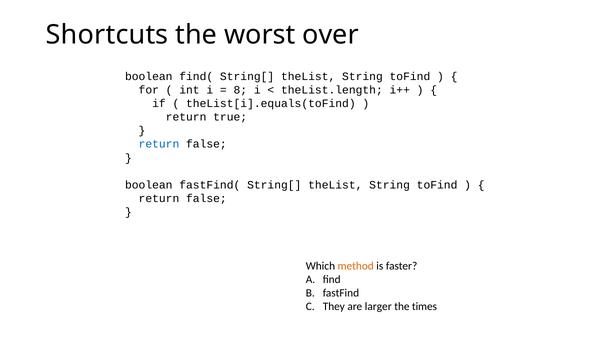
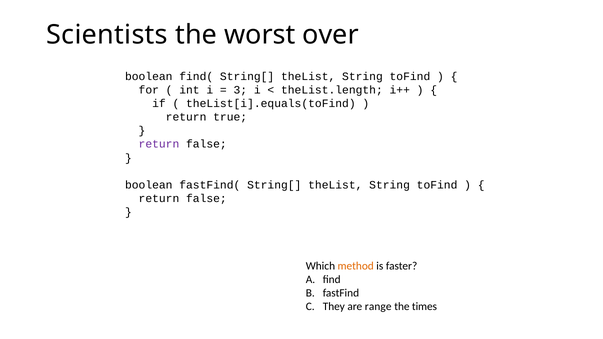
Shortcuts: Shortcuts -> Scientists
8: 8 -> 3
return at (159, 144) colour: blue -> purple
larger: larger -> range
